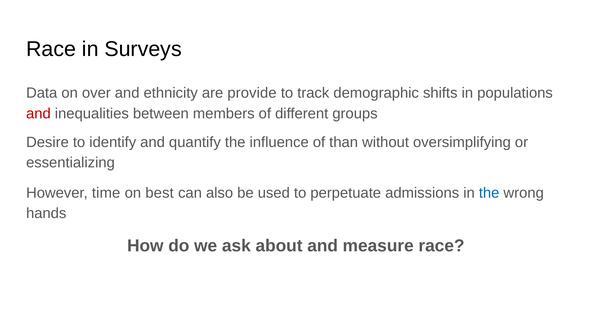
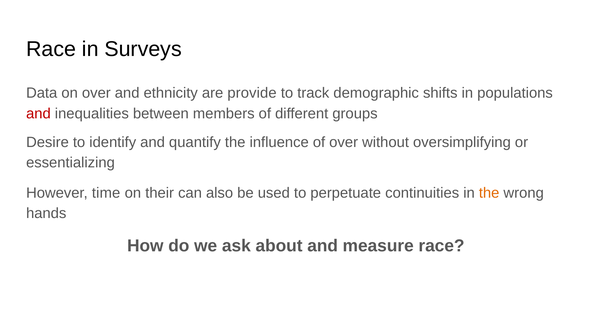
of than: than -> over
best: best -> their
admissions: admissions -> continuities
the at (489, 193) colour: blue -> orange
